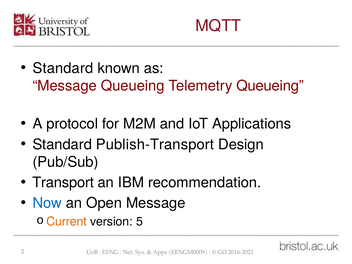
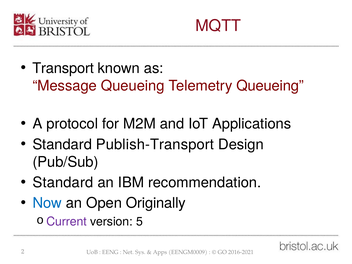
Standard at (63, 68): Standard -> Transport
Transport at (63, 183): Transport -> Standard
Open Message: Message -> Originally
Current colour: orange -> purple
